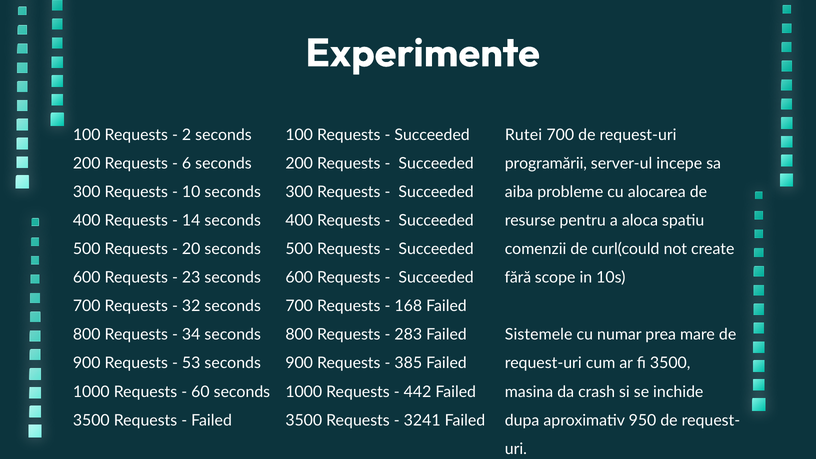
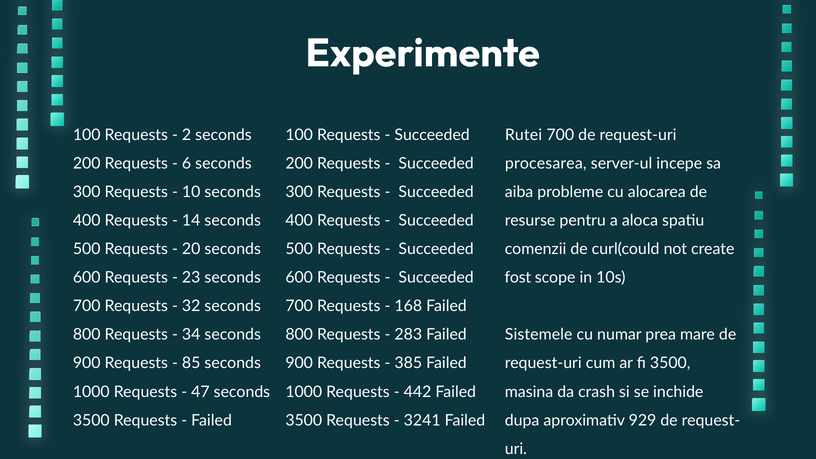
programării: programării -> procesarea
fără: fără -> fost
53: 53 -> 85
60: 60 -> 47
950: 950 -> 929
